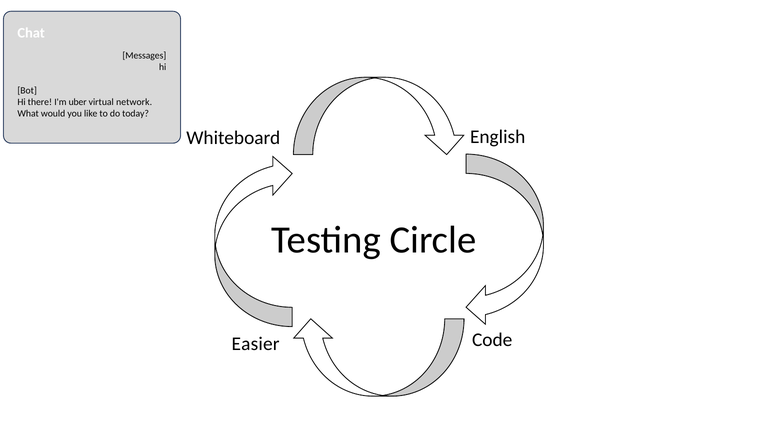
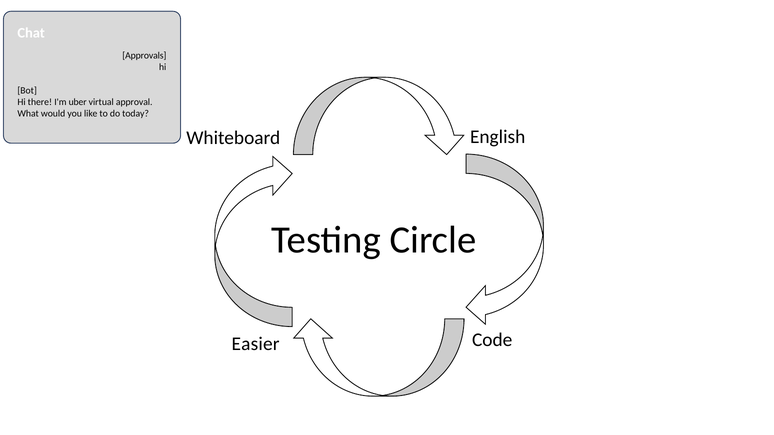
Messages: Messages -> Approvals
network: network -> approval
